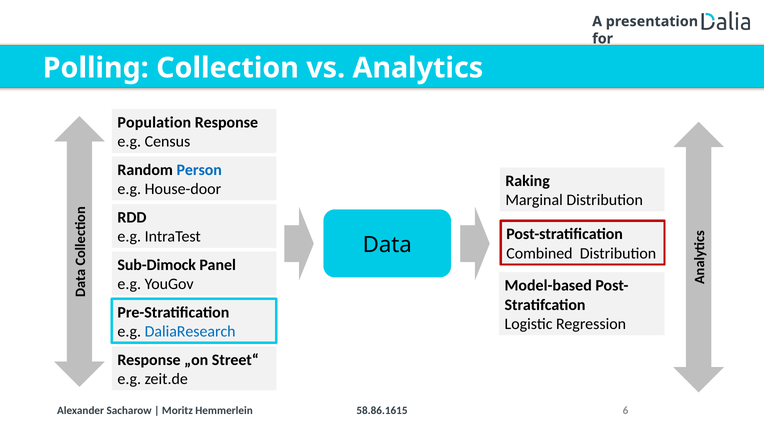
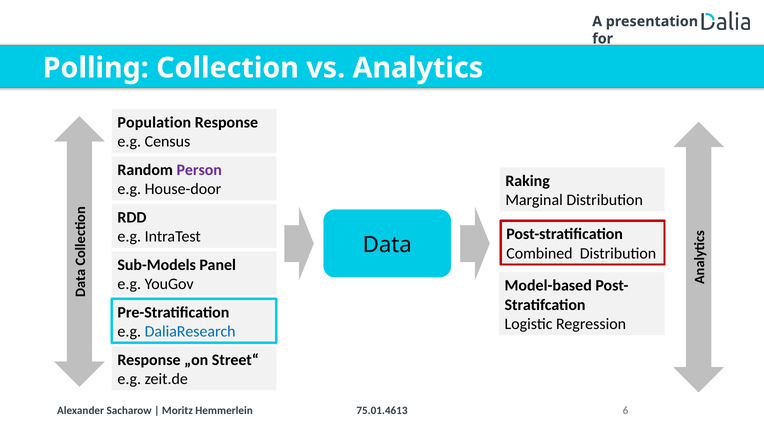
Person colour: blue -> purple
Sub-Dimock: Sub-Dimock -> Sub-Models
58.86.1615: 58.86.1615 -> 75.01.4613
